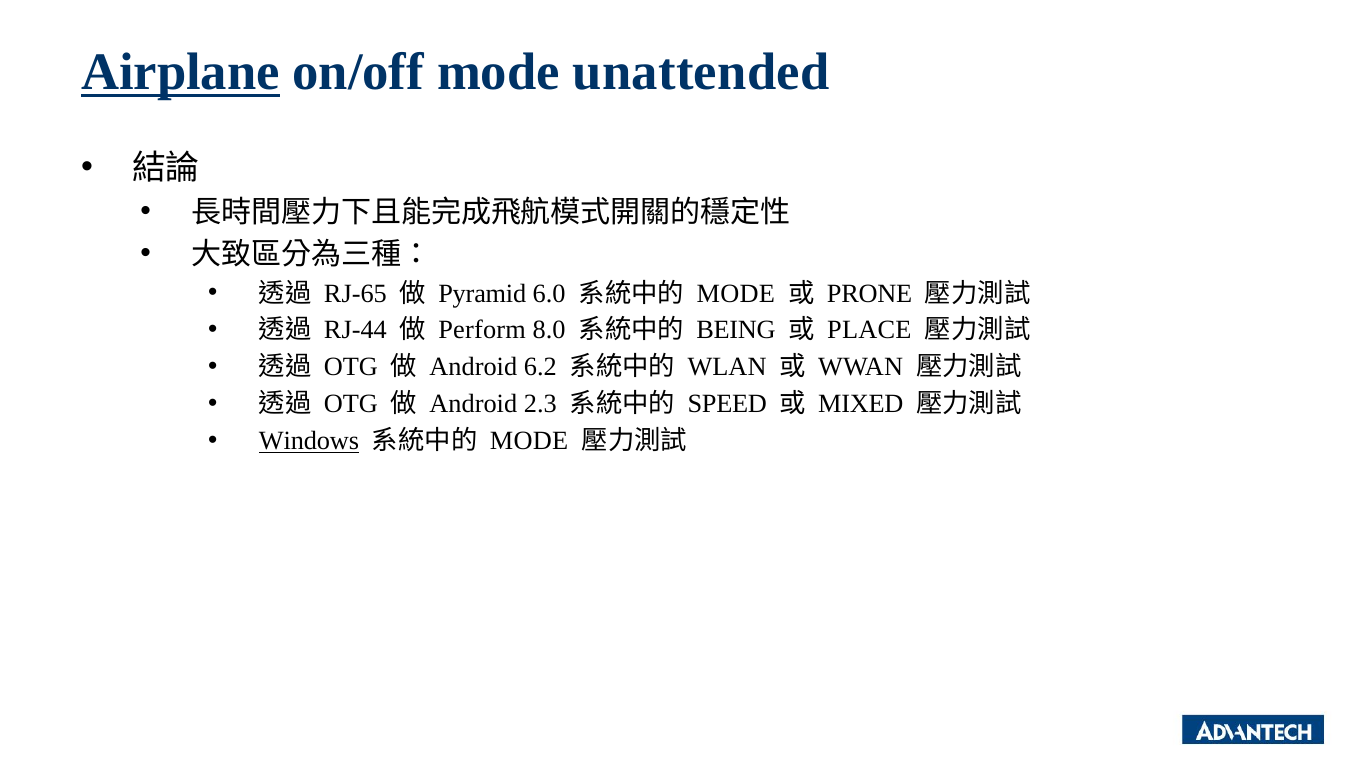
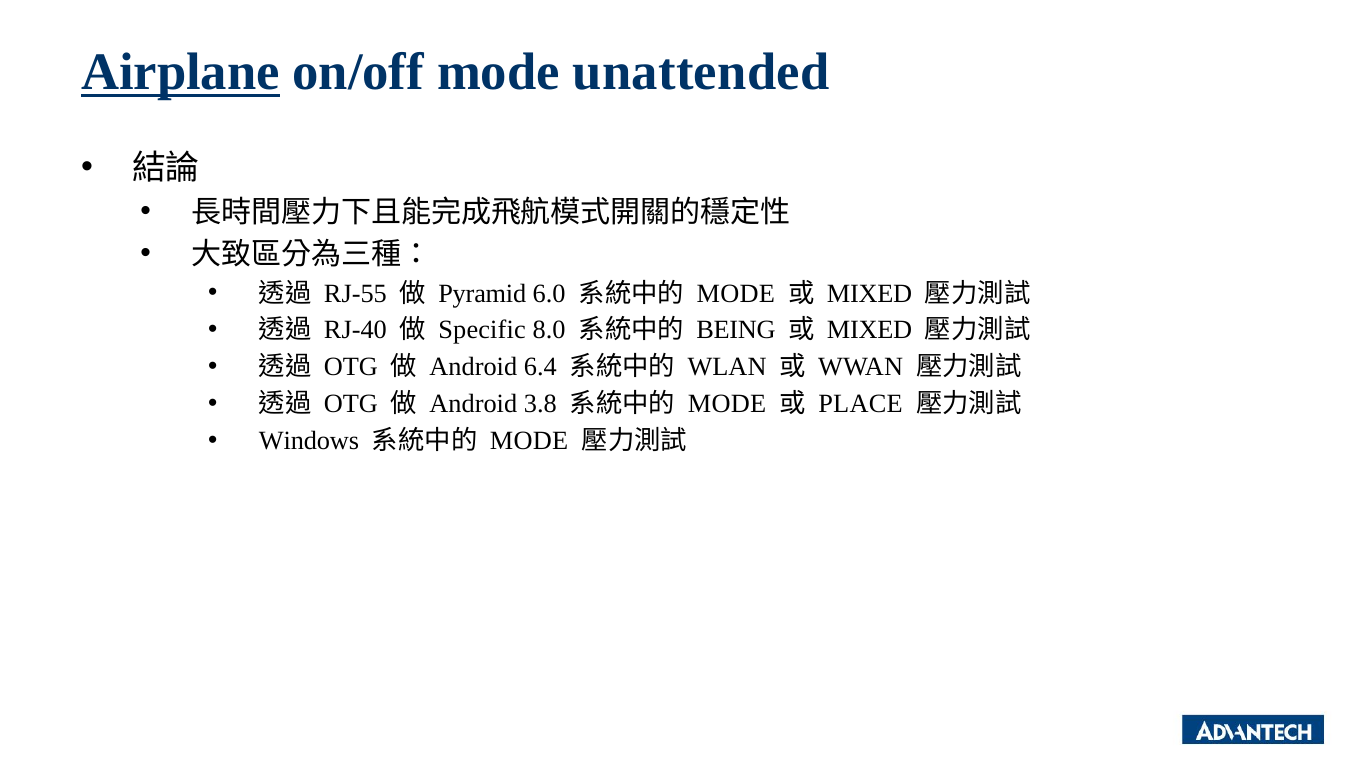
RJ-65: RJ-65 -> RJ-55
PRONE at (870, 293): PRONE -> MIXED
RJ-44: RJ-44 -> RJ-40
Perform: Perform -> Specific
PLACE at (869, 330): PLACE -> MIXED
6.2: 6.2 -> 6.4
2.3: 2.3 -> 3.8
SPEED at (727, 404): SPEED -> MODE
MIXED: MIXED -> PLACE
Windows underline: present -> none
